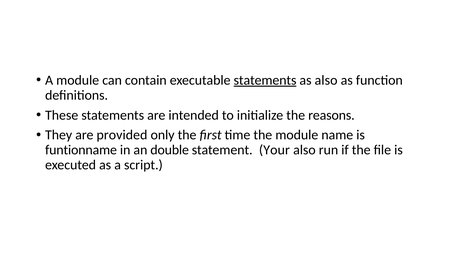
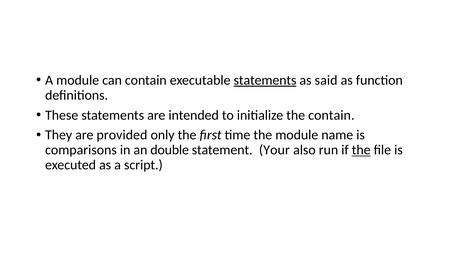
as also: also -> said
the reasons: reasons -> contain
funtionname: funtionname -> comparisons
the at (361, 150) underline: none -> present
